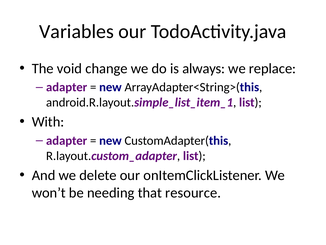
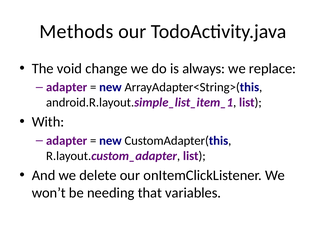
Variables: Variables -> Methods
resource: resource -> variables
